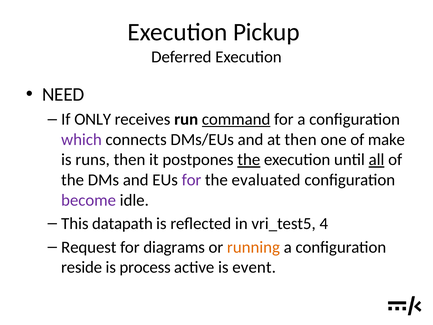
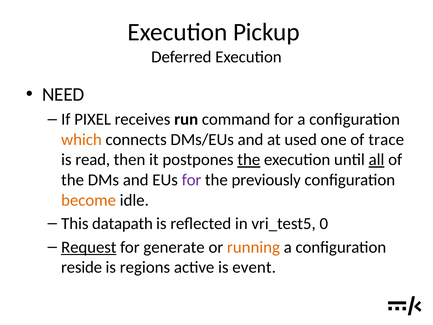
ONLY: ONLY -> PIXEL
command underline: present -> none
which colour: purple -> orange
at then: then -> used
make: make -> trace
runs: runs -> read
evaluated: evaluated -> previously
become colour: purple -> orange
4: 4 -> 0
Request underline: none -> present
diagrams: diagrams -> generate
process: process -> regions
